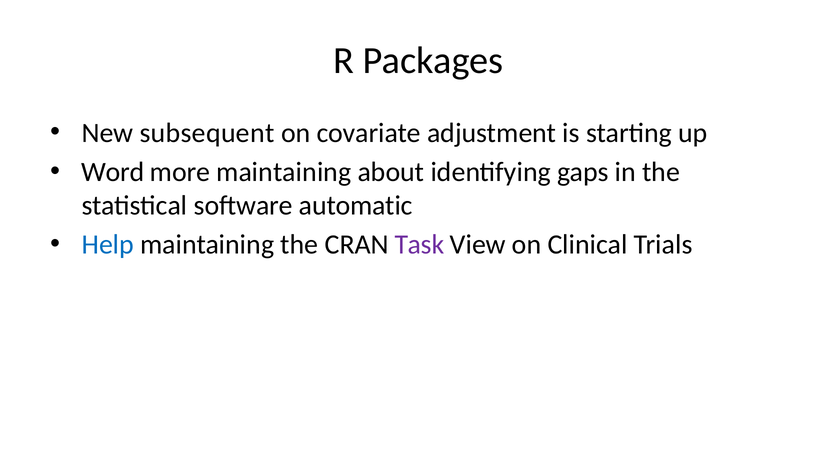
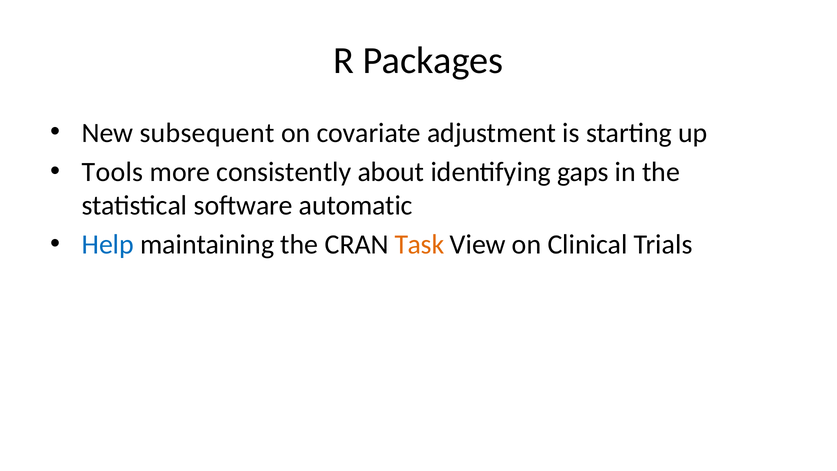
Word: Word -> Tools
more maintaining: maintaining -> consistently
Task colour: purple -> orange
